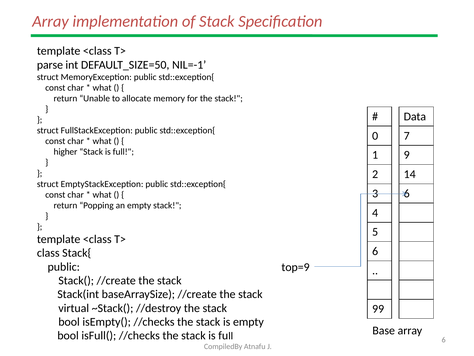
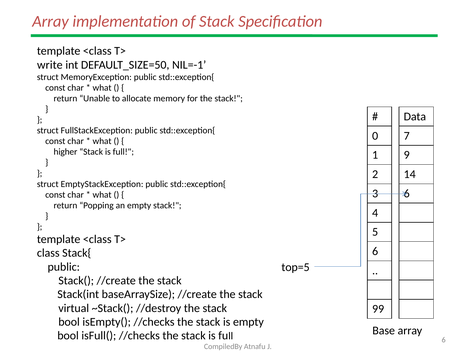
parse: parse -> write
top=9: top=9 -> top=5
